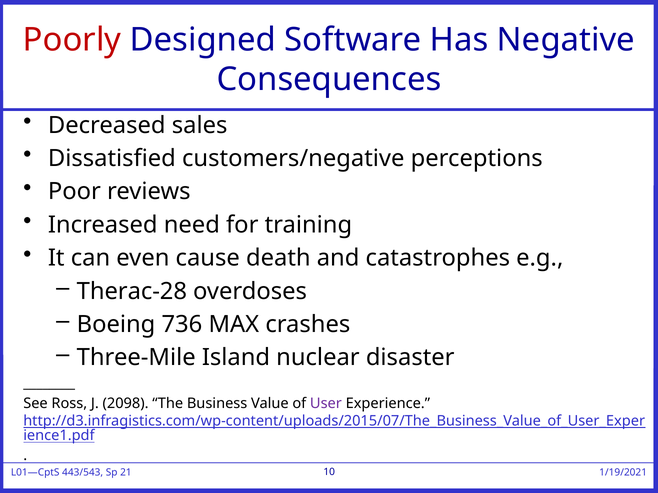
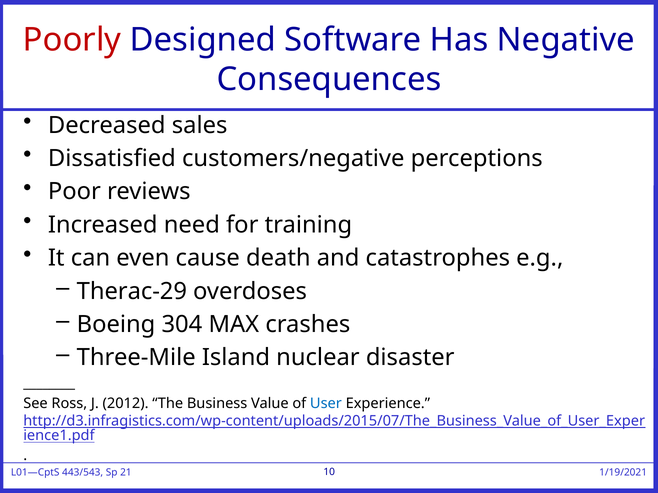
Therac-28: Therac-28 -> Therac-29
736: 736 -> 304
2098: 2098 -> 2012
User colour: purple -> blue
